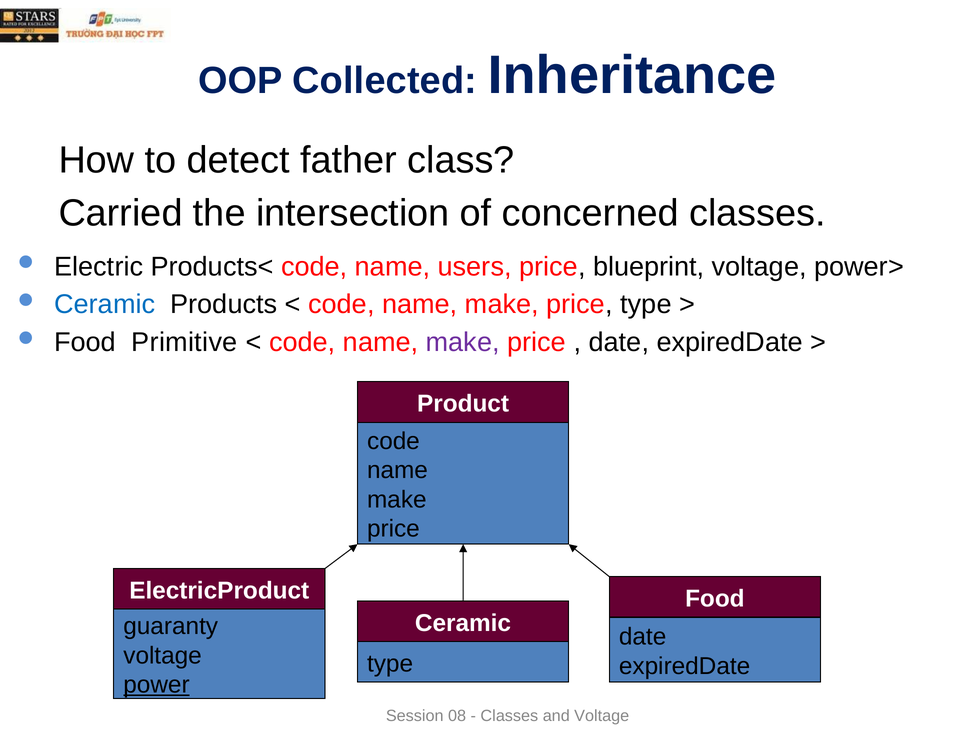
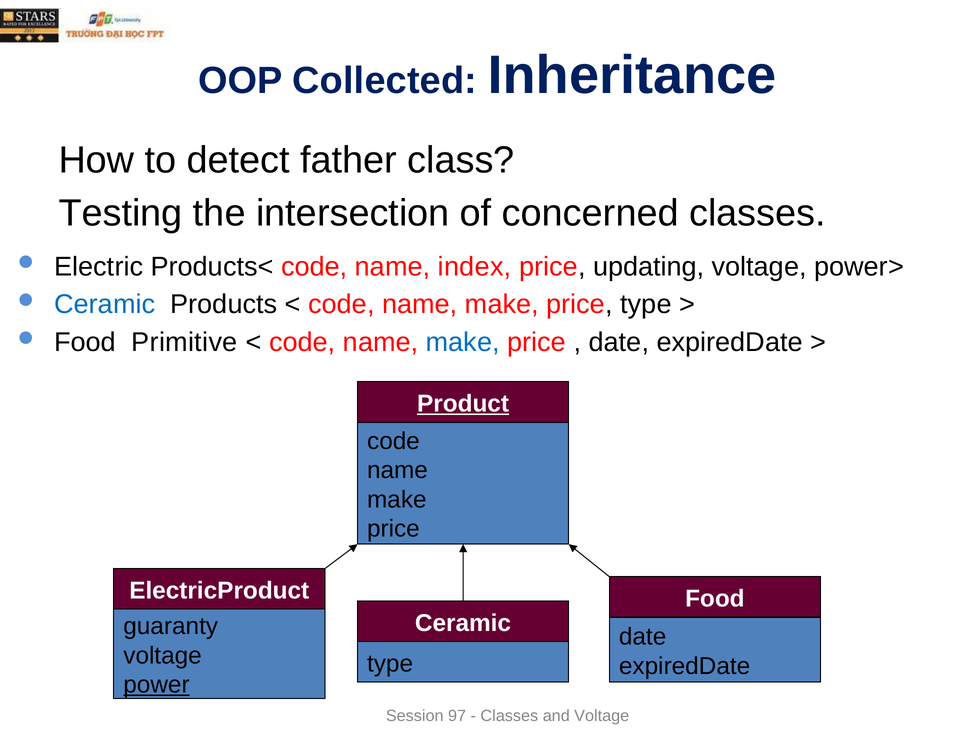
Carried: Carried -> Testing
users: users -> index
blueprint: blueprint -> updating
make at (463, 343) colour: purple -> blue
Product underline: none -> present
08: 08 -> 97
